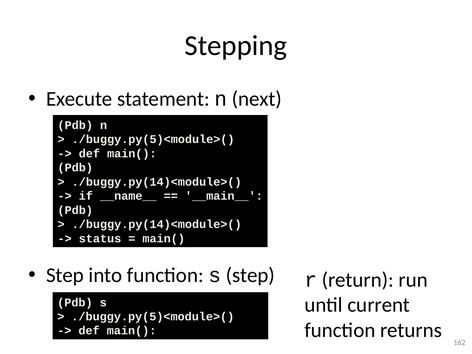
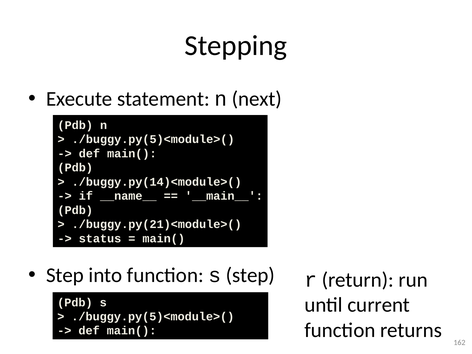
./buggy.py(14)<module>( at (157, 224): ./buggy.py(14)<module>( -> ./buggy.py(21)<module>(
